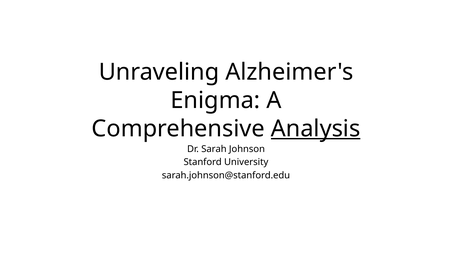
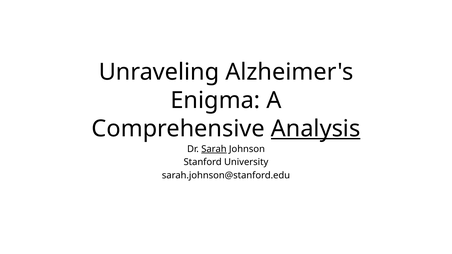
Sarah underline: none -> present
